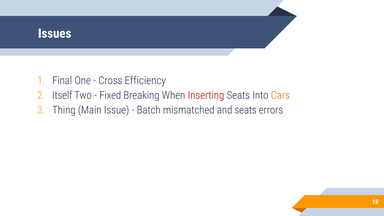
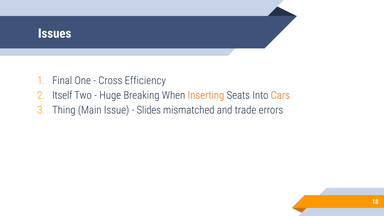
Fixed: Fixed -> Huge
Inserting colour: red -> orange
Batch: Batch -> Slides
and seats: seats -> trade
